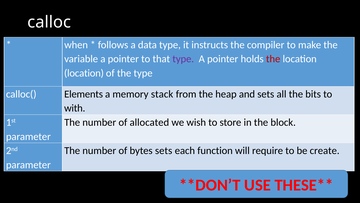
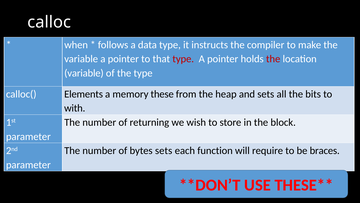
type at (183, 59) colour: purple -> red
location at (84, 73): location -> variable
stack: stack -> these
allocated: allocated -> returning
create: create -> braces
